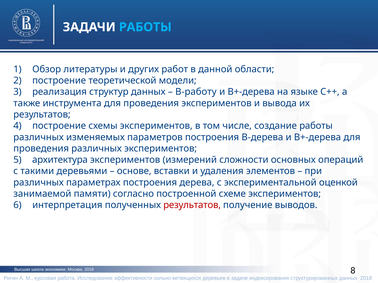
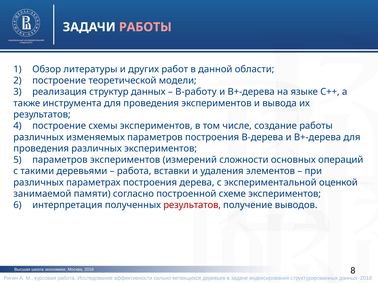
РАБОТЫ at (145, 27) colour: light blue -> pink
5 архитектура: архитектура -> параметров
основе at (134, 171): основе -> работа
